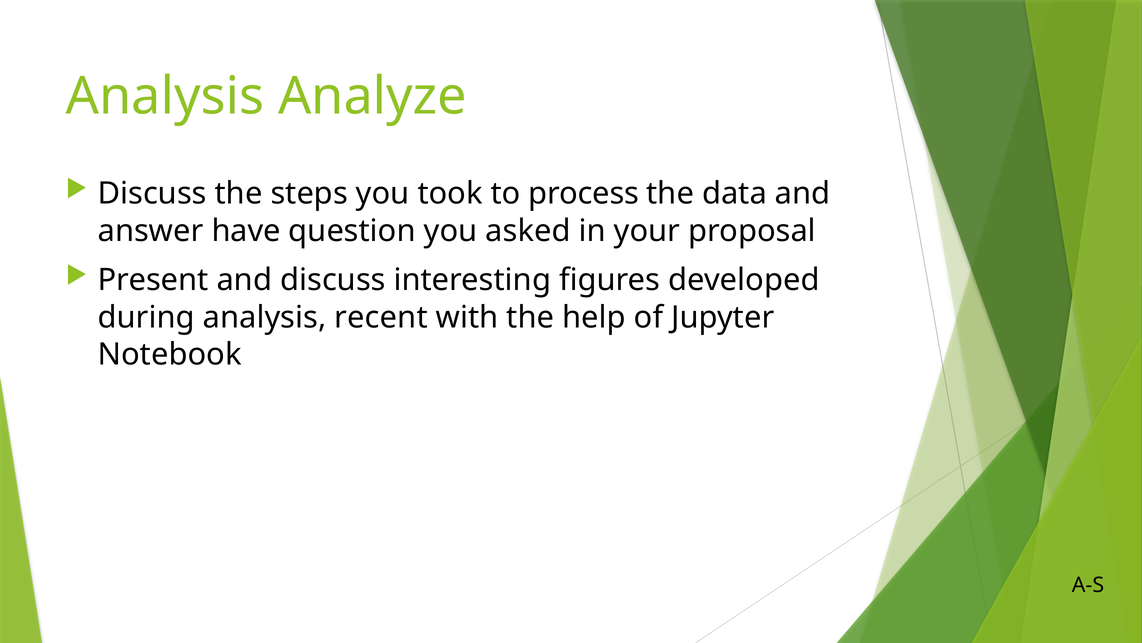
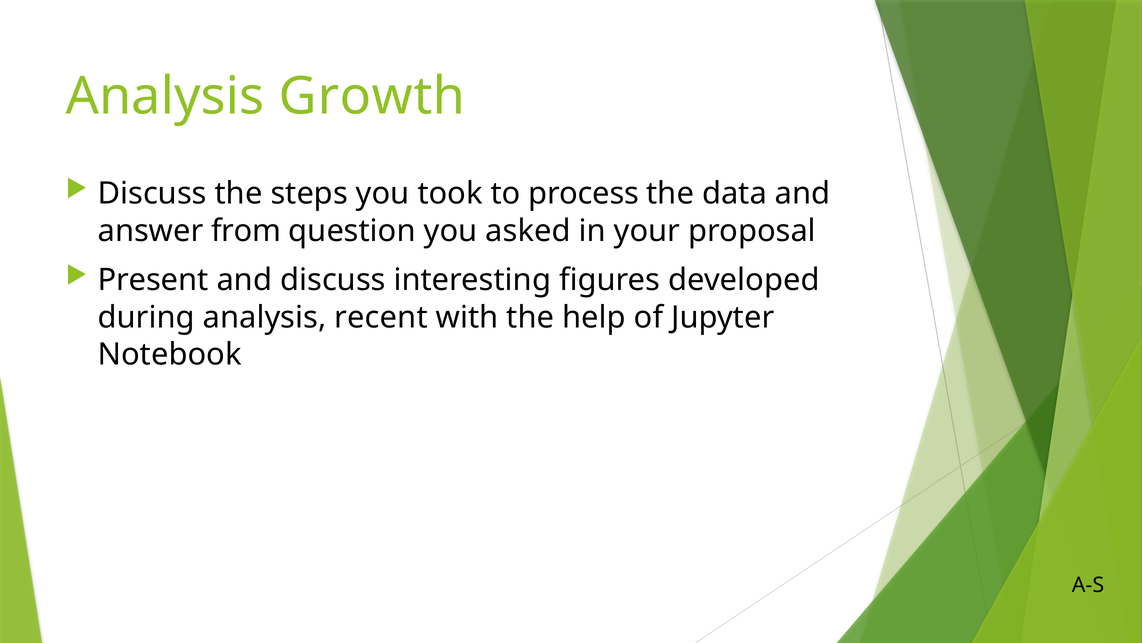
Analyze: Analyze -> Growth
have: have -> from
